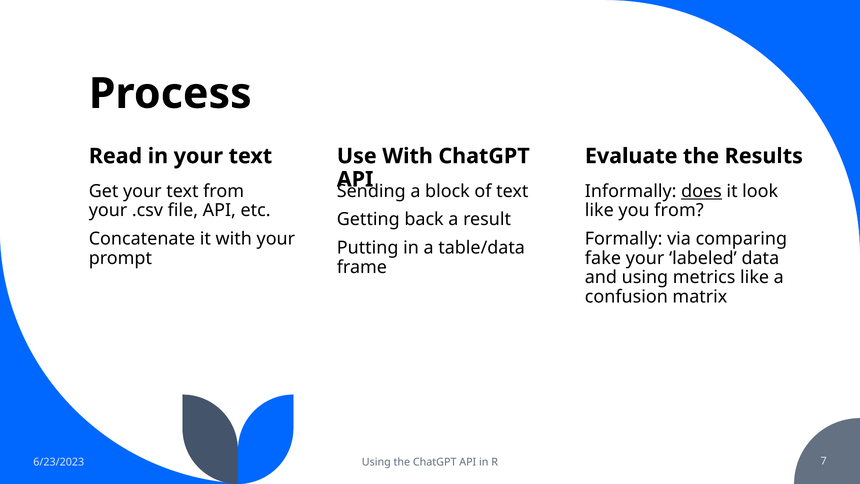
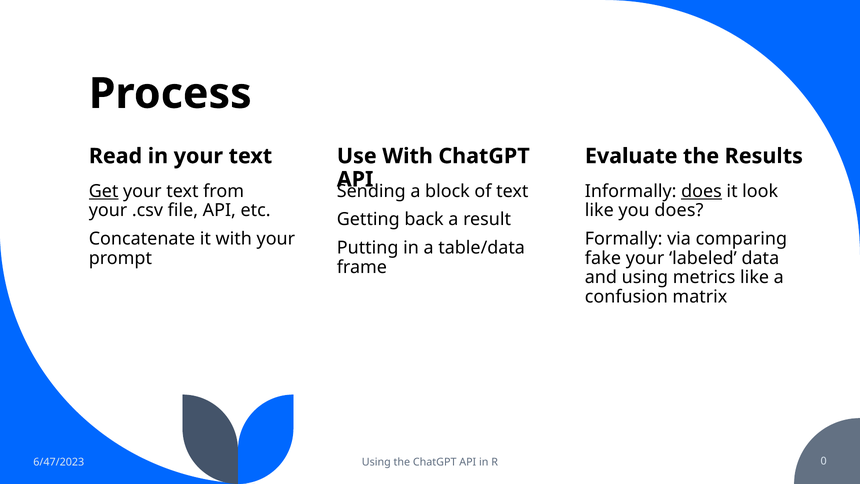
Get underline: none -> present
you from: from -> does
6/23/2023: 6/23/2023 -> 6/47/2023
7: 7 -> 0
